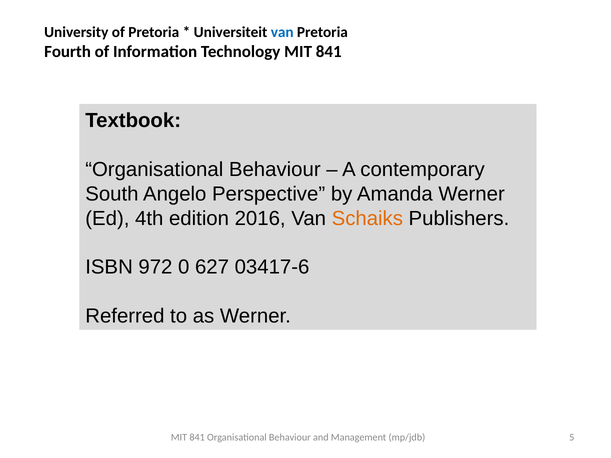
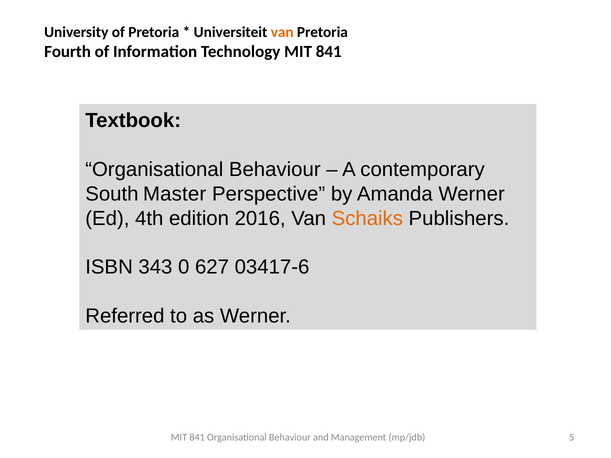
van at (282, 32) colour: blue -> orange
Angelo: Angelo -> Master
972: 972 -> 343
